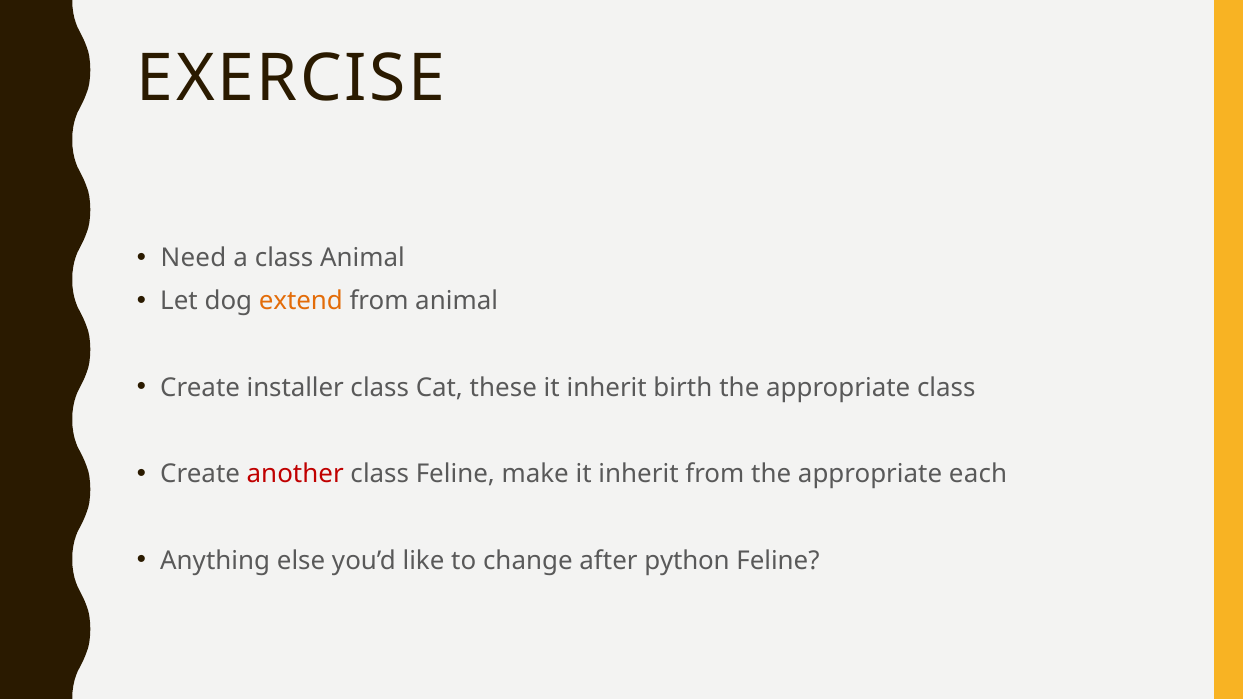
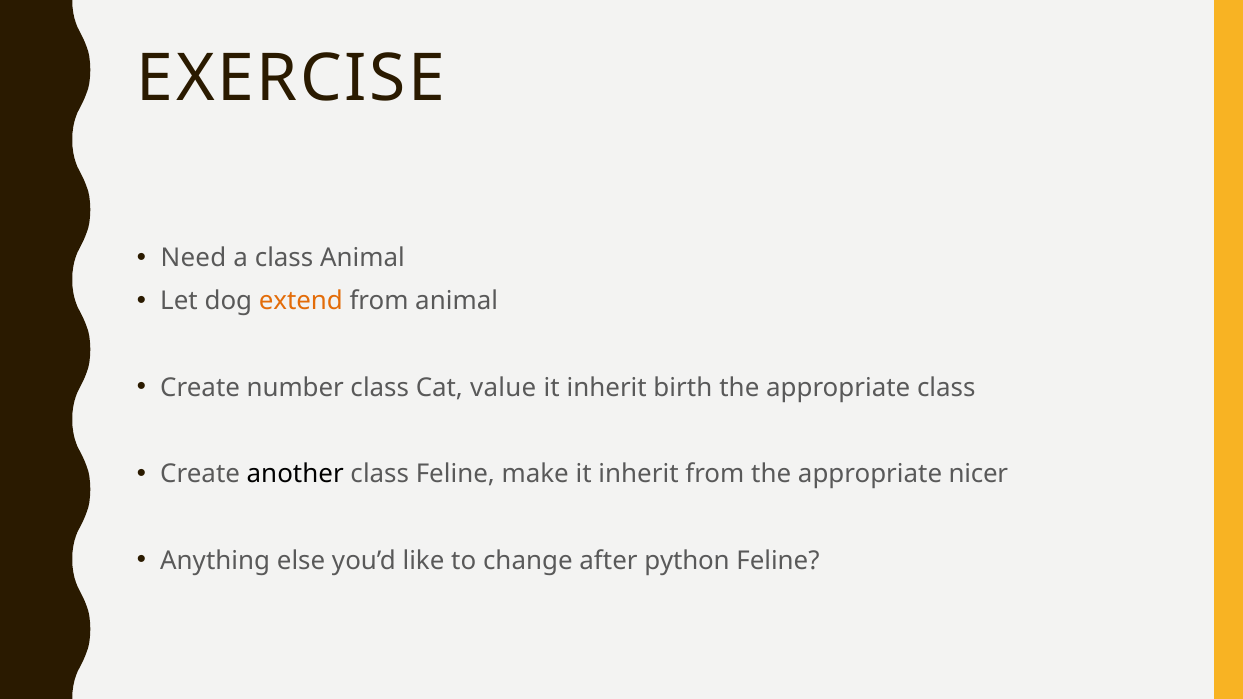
installer: installer -> number
these: these -> value
another colour: red -> black
each: each -> nicer
